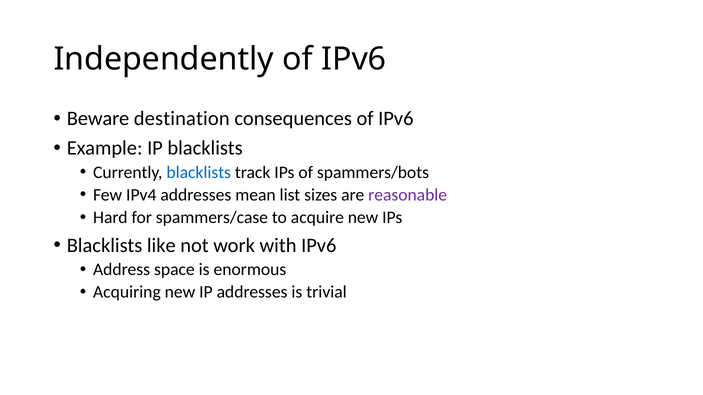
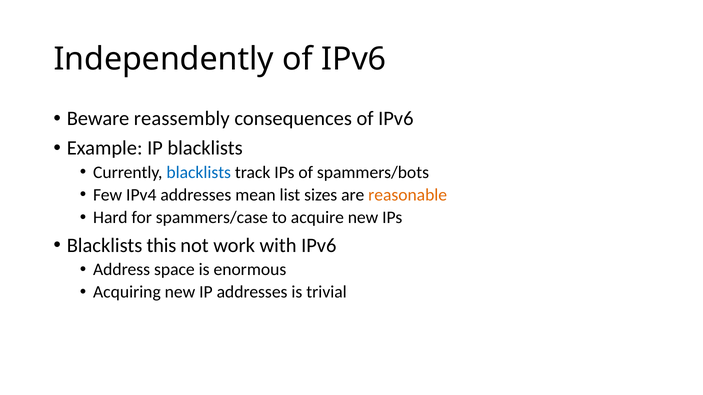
destination: destination -> reassembly
reasonable colour: purple -> orange
like: like -> this
